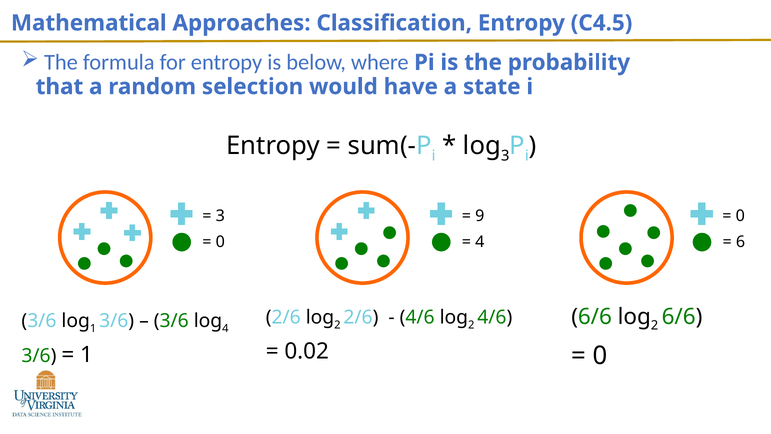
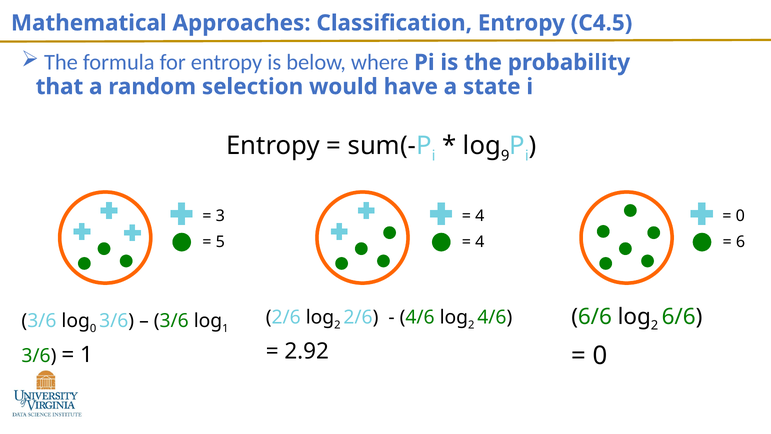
3 at (505, 156): 3 -> 9
9 at (480, 216): 9 -> 4
0 at (220, 242): 0 -> 5
1 at (93, 328): 1 -> 0
4 at (225, 328): 4 -> 1
0.02: 0.02 -> 2.92
